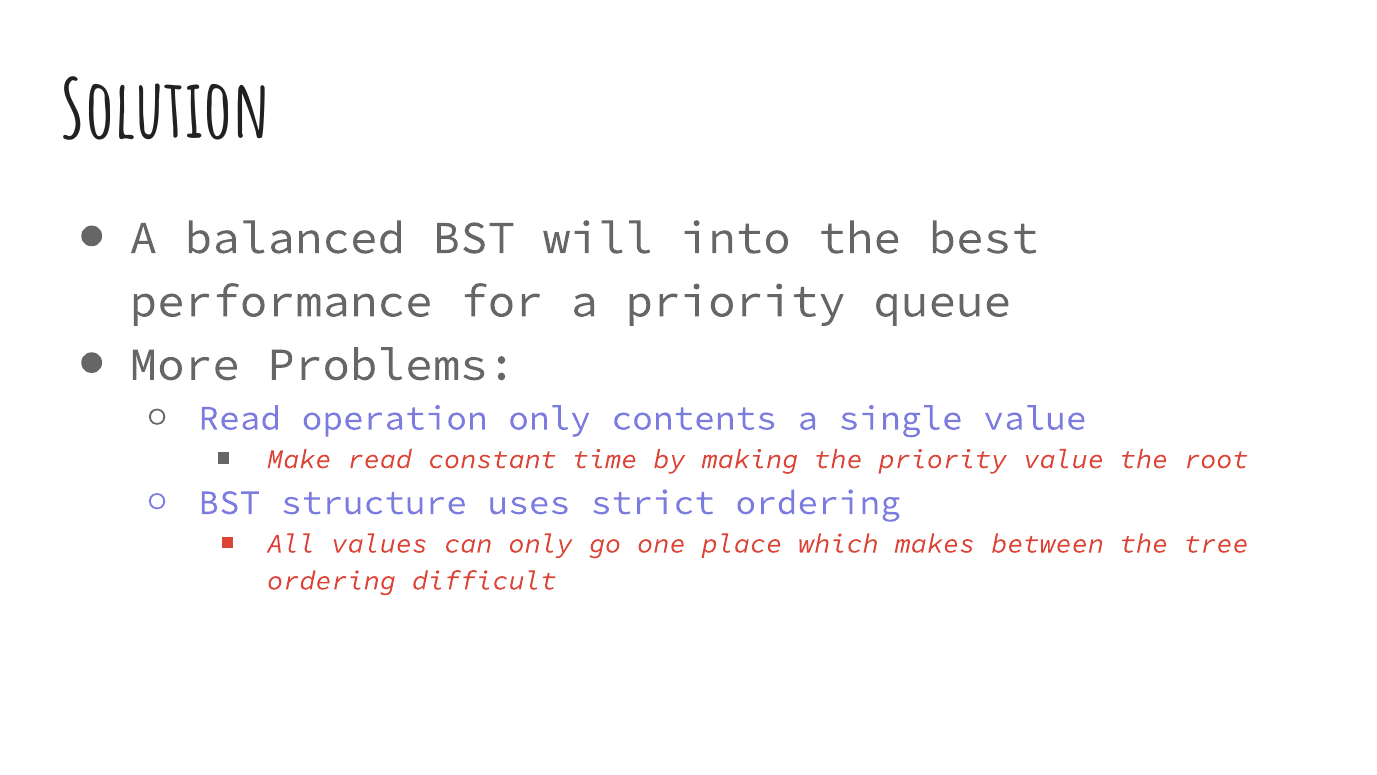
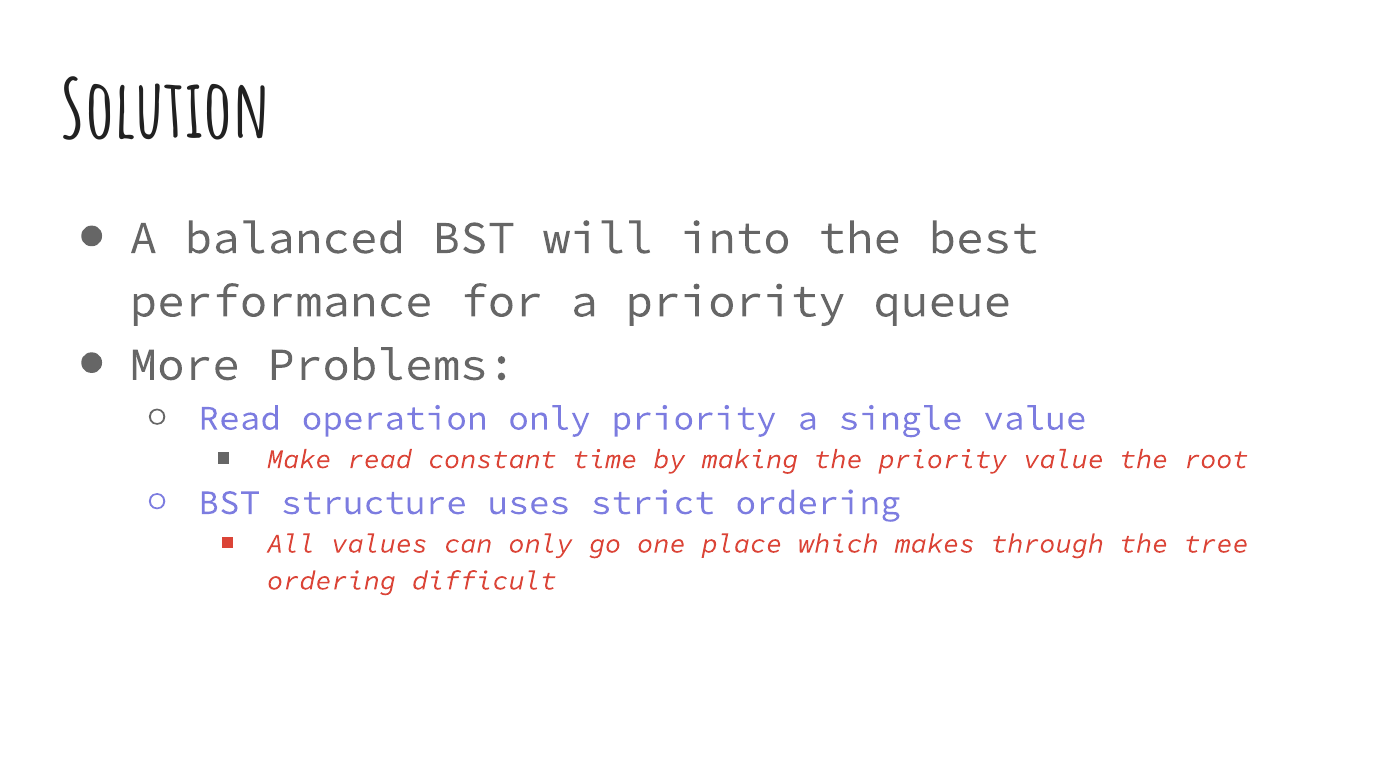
only contents: contents -> priority
between: between -> through
